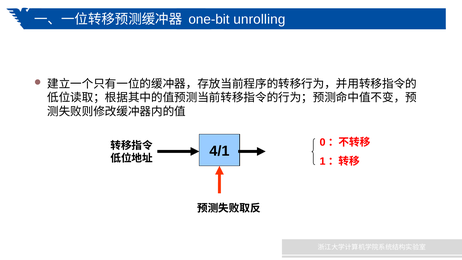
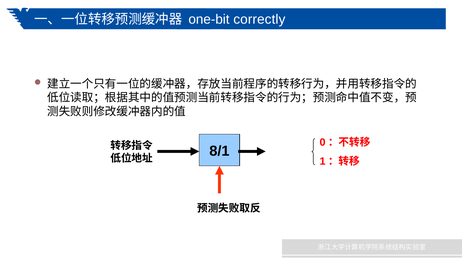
unrolling: unrolling -> correctly
4/1: 4/1 -> 8/1
